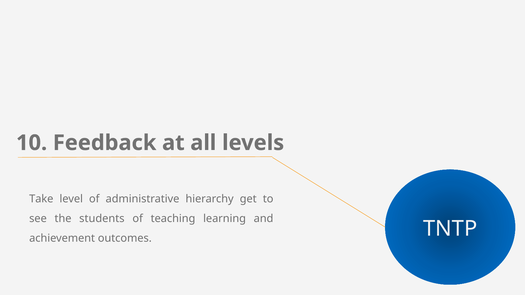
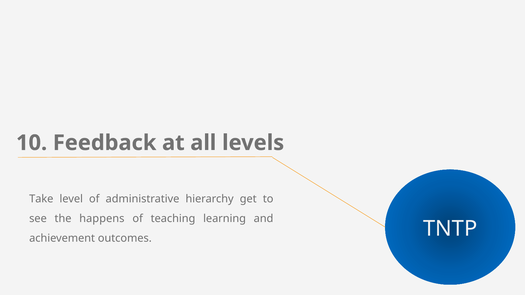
students: students -> happens
